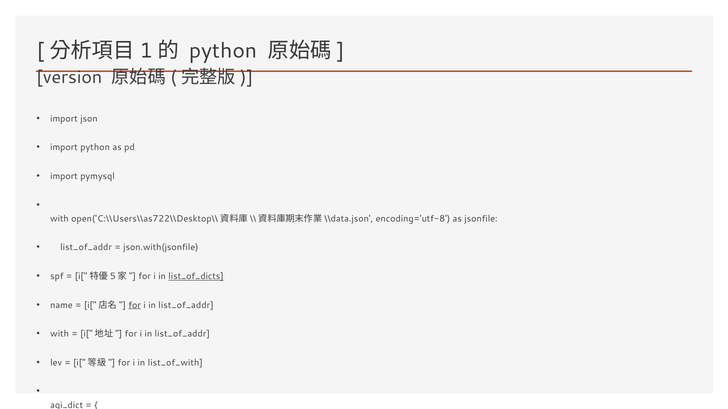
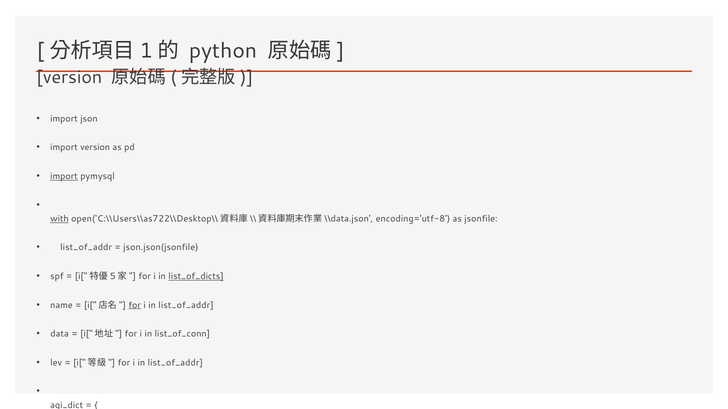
import python: python -> version
import at (64, 176) underline: none -> present
with at (59, 219) underline: none -> present
json.with(jsonfile: json.with(jsonfile -> json.json(jsonfile
with at (60, 334): with -> data
list_of_addr at (182, 334): list_of_addr -> list_of_conn
list_of_with at (175, 363): list_of_with -> list_of_addr
